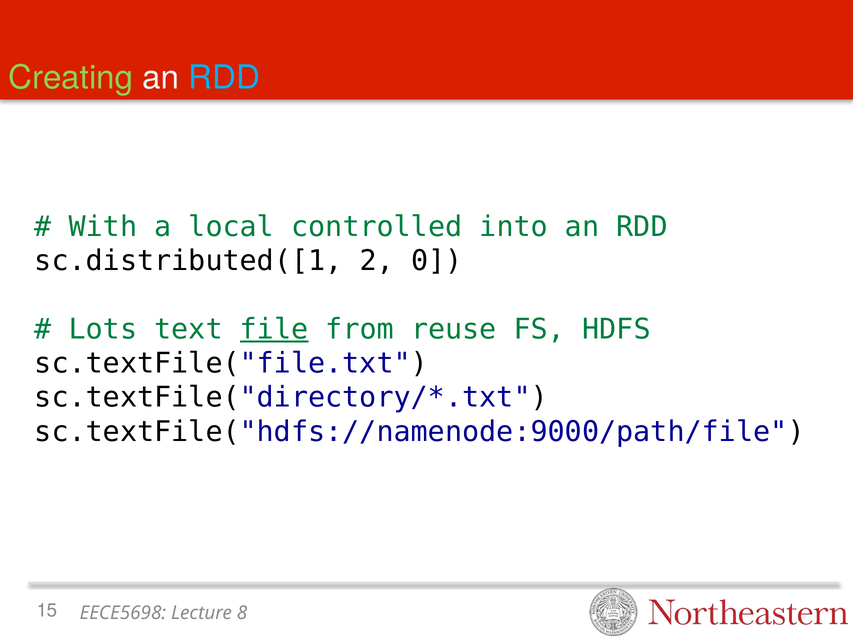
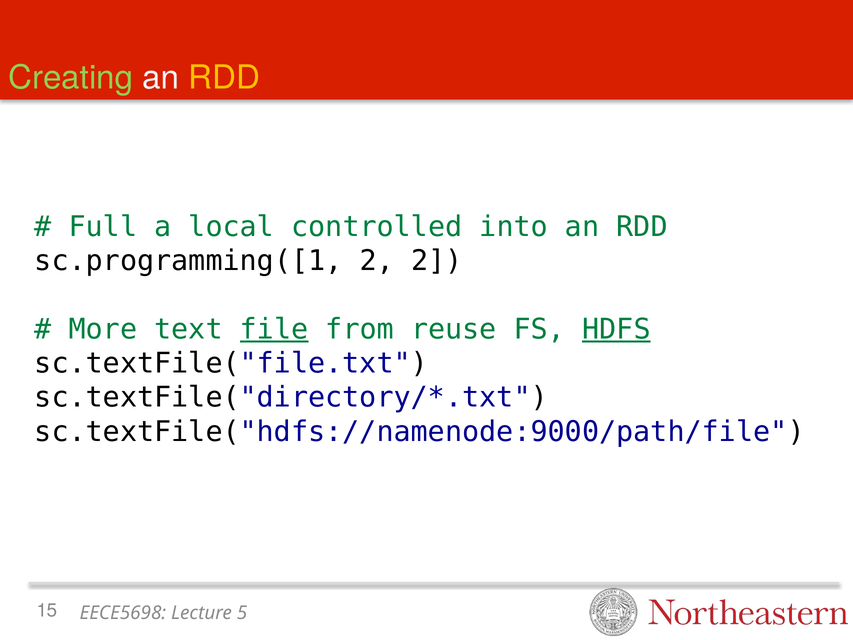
RDD at (224, 78) colour: light blue -> yellow
With: With -> Full
sc.distributed([1: sc.distributed([1 -> sc.programming([1
2 0: 0 -> 2
Lots: Lots -> More
HDFS underline: none -> present
8: 8 -> 5
